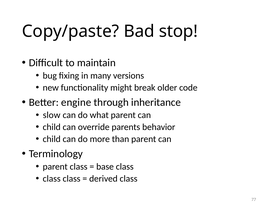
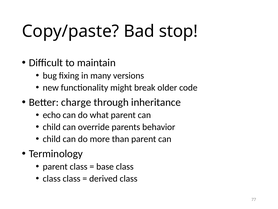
engine: engine -> charge
slow: slow -> echo
